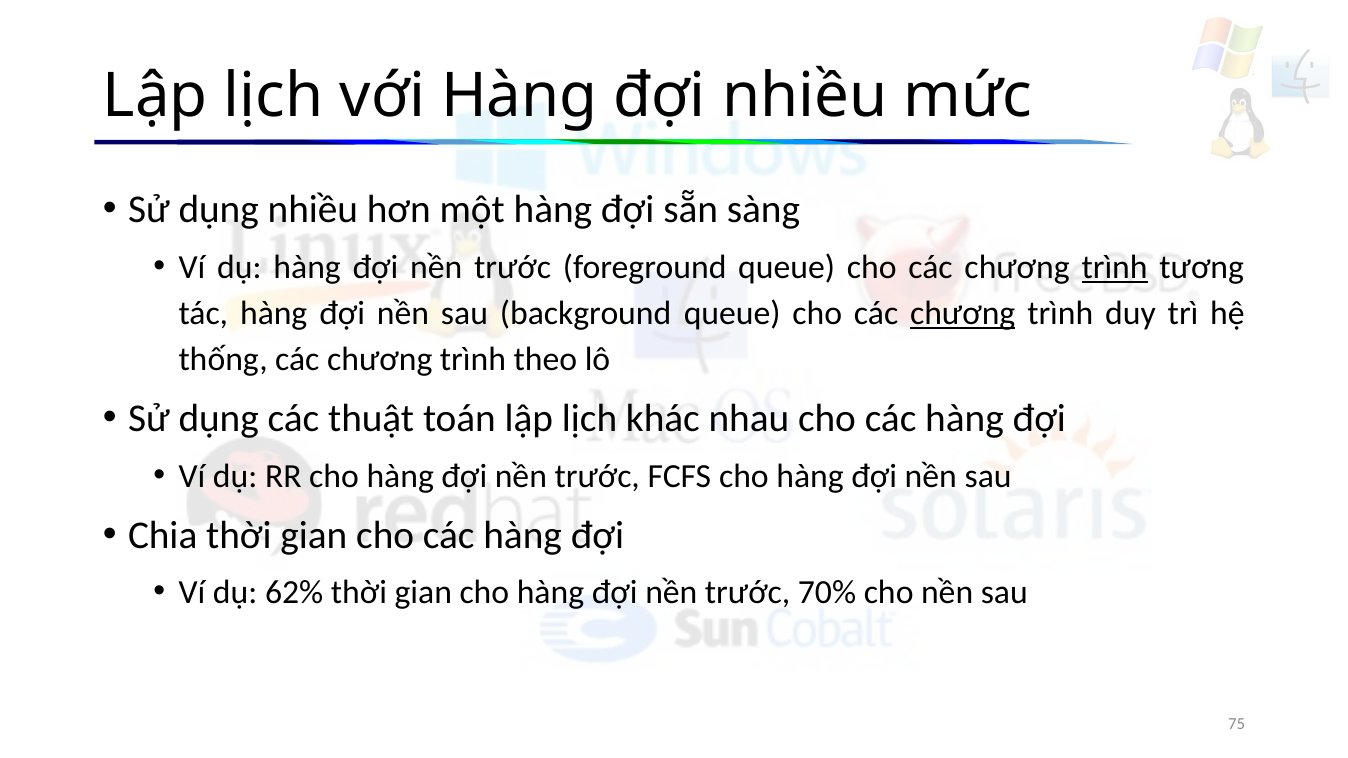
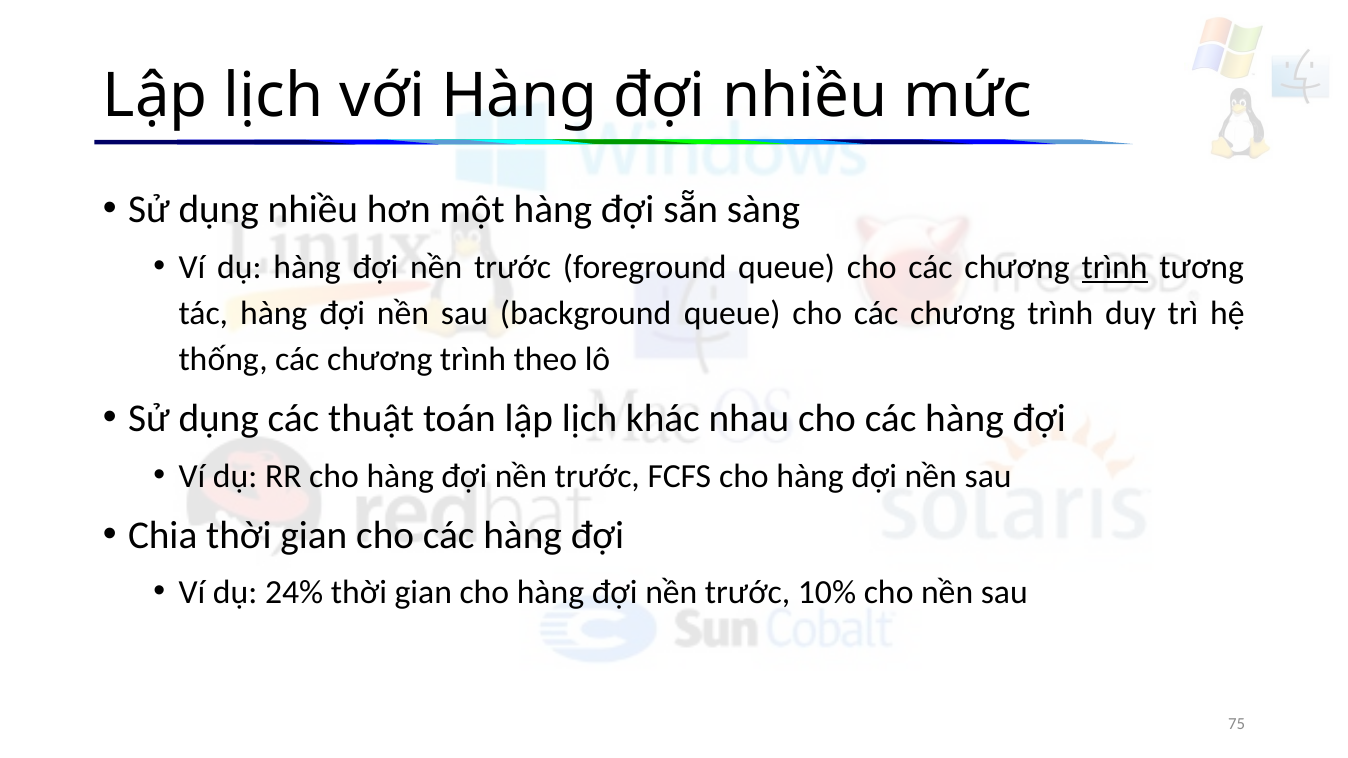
chương at (963, 314) underline: present -> none
62%: 62% -> 24%
70%: 70% -> 10%
